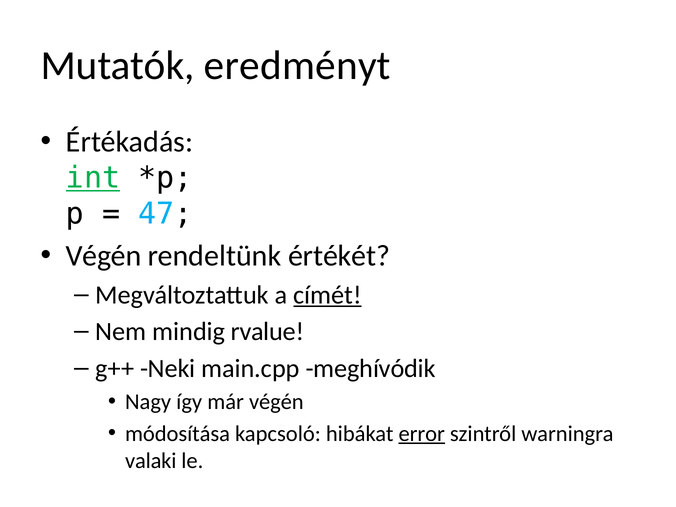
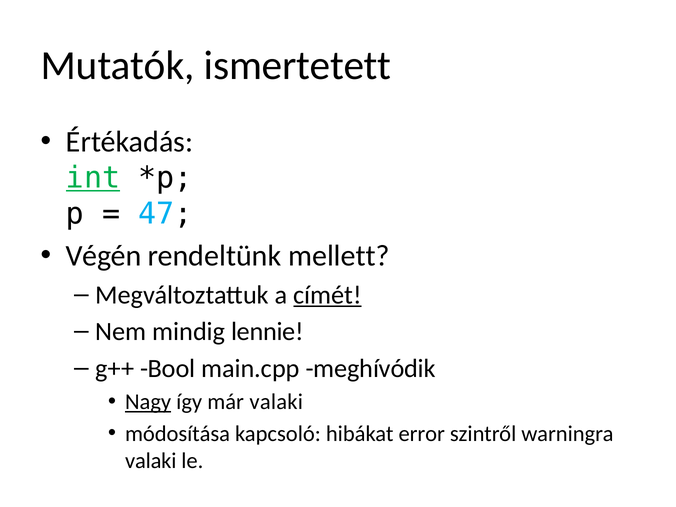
eredményt: eredményt -> ismertetett
értékét: értékét -> mellett
rvalue: rvalue -> lennie
Neki: Neki -> Bool
Nagy underline: none -> present
már végén: végén -> valaki
error underline: present -> none
